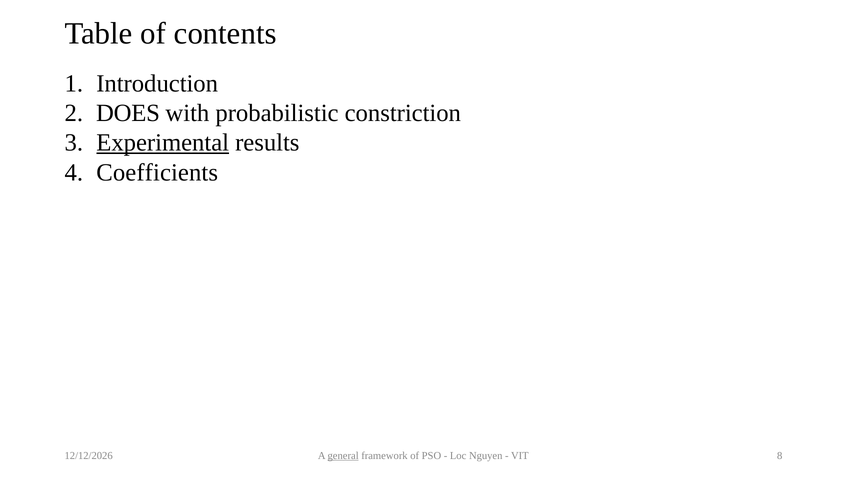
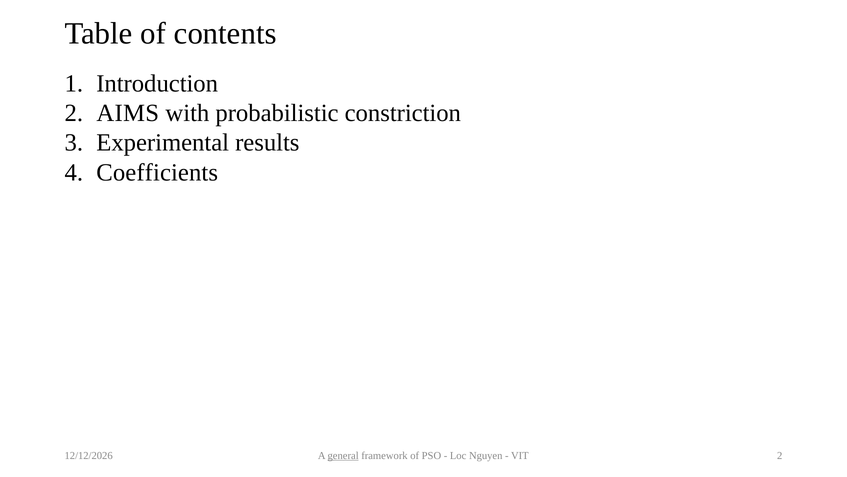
DOES: DOES -> AIMS
Experimental underline: present -> none
VIT 8: 8 -> 2
